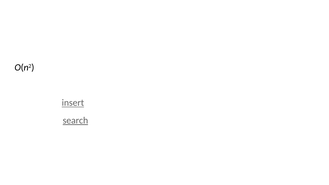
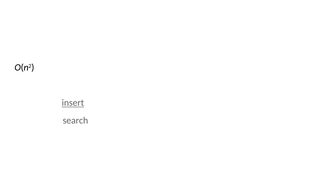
search underline: present -> none
